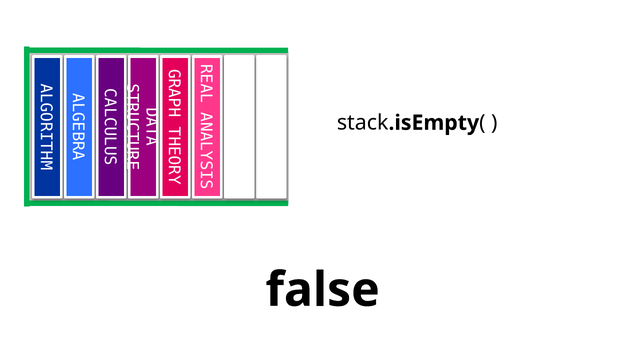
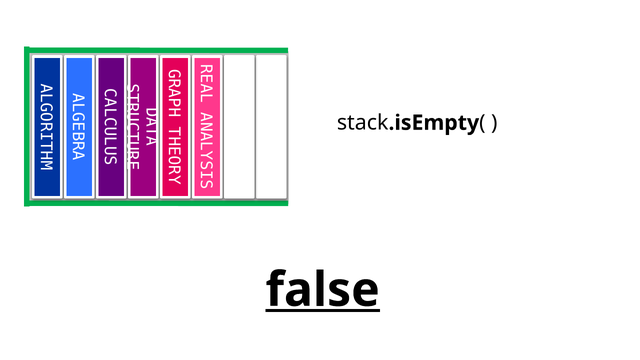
false underline: none -> present
